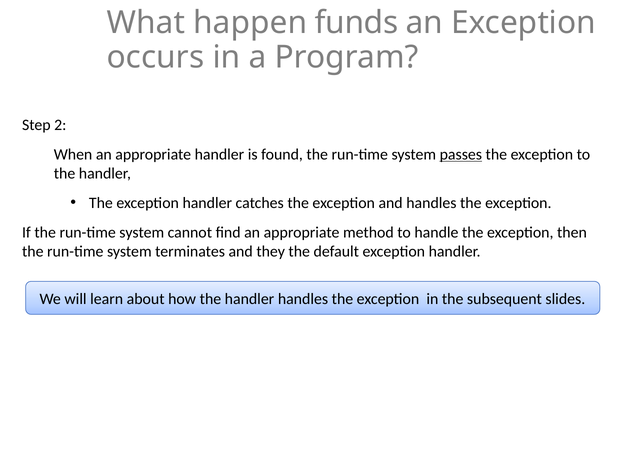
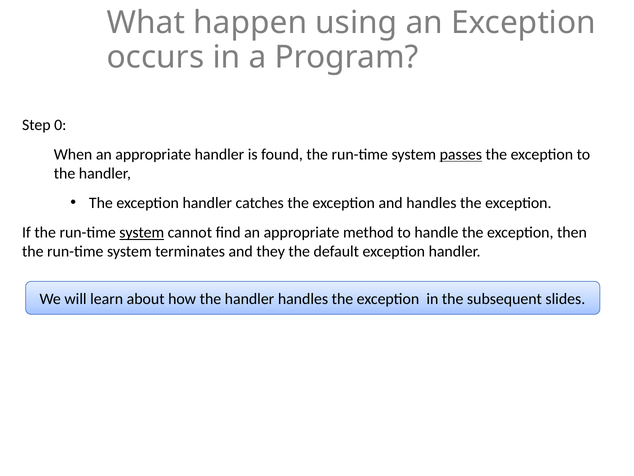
funds: funds -> using
2: 2 -> 0
system at (142, 232) underline: none -> present
